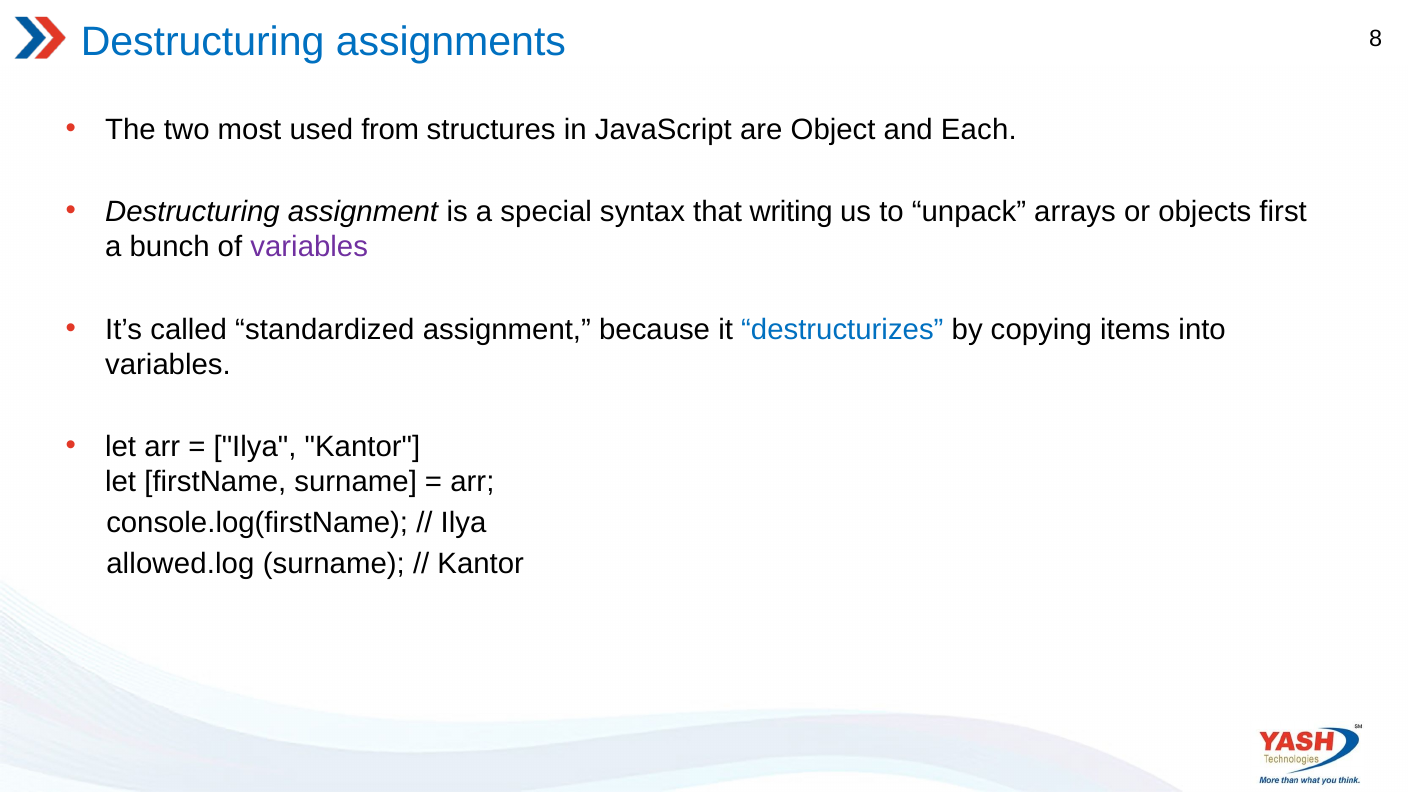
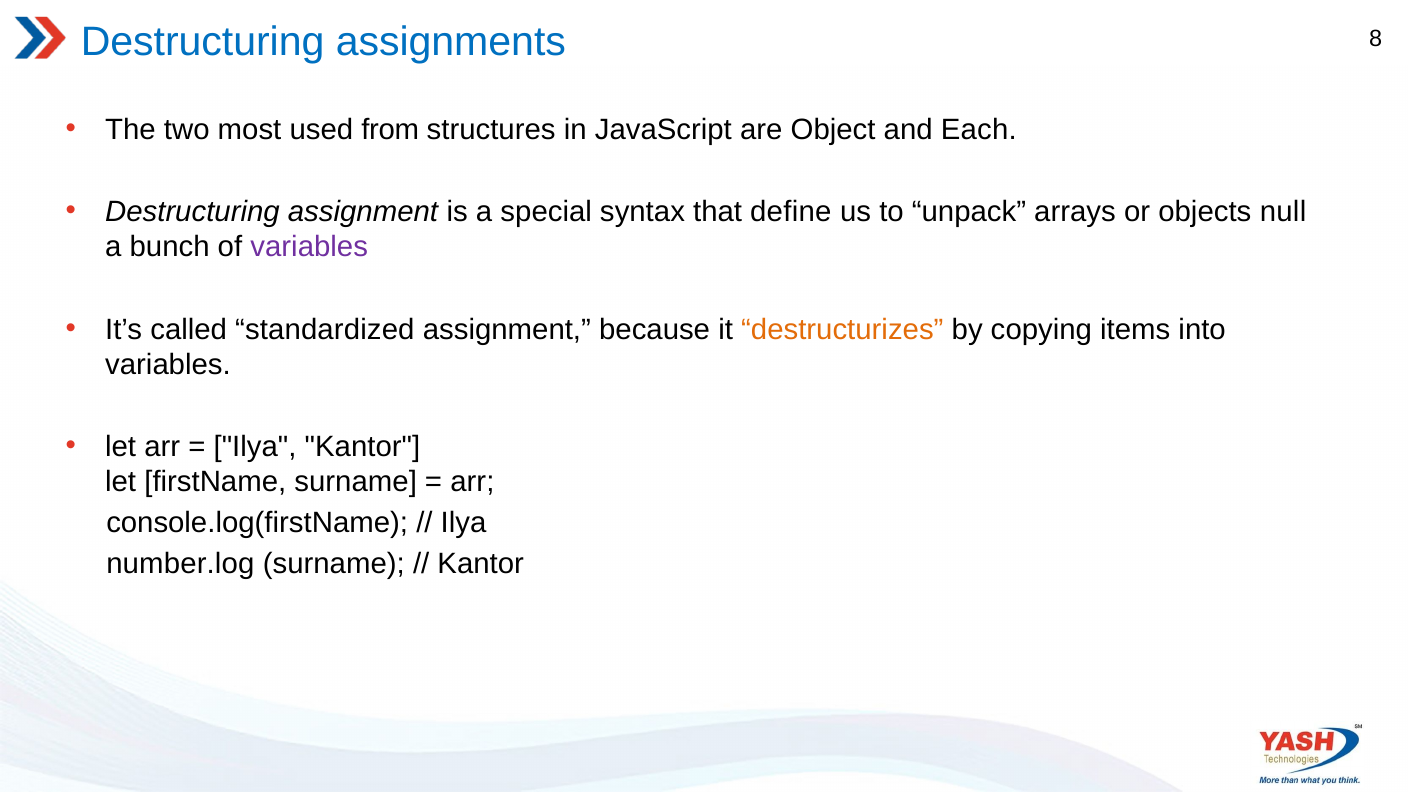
writing: writing -> define
first: first -> null
destructurizes colour: blue -> orange
allowed.log: allowed.log -> number.log
